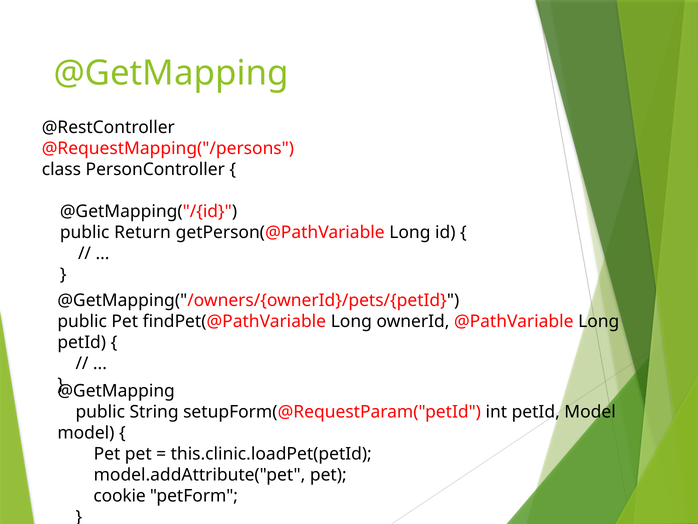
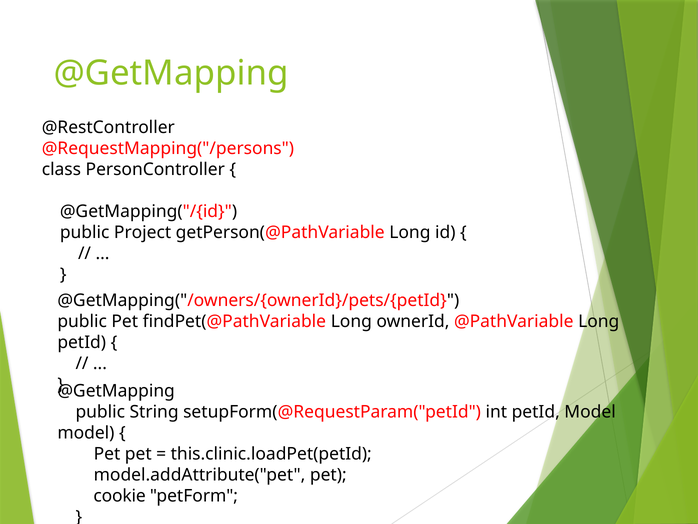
Return: Return -> Project
